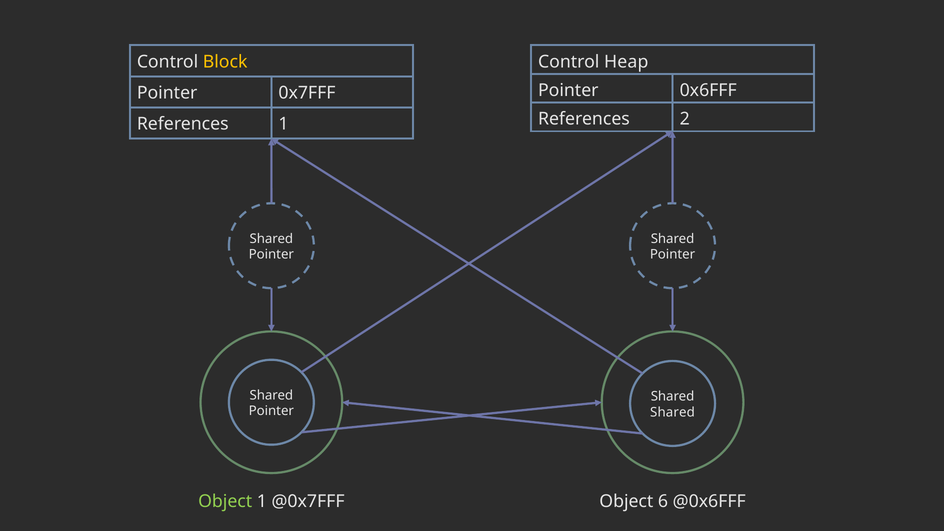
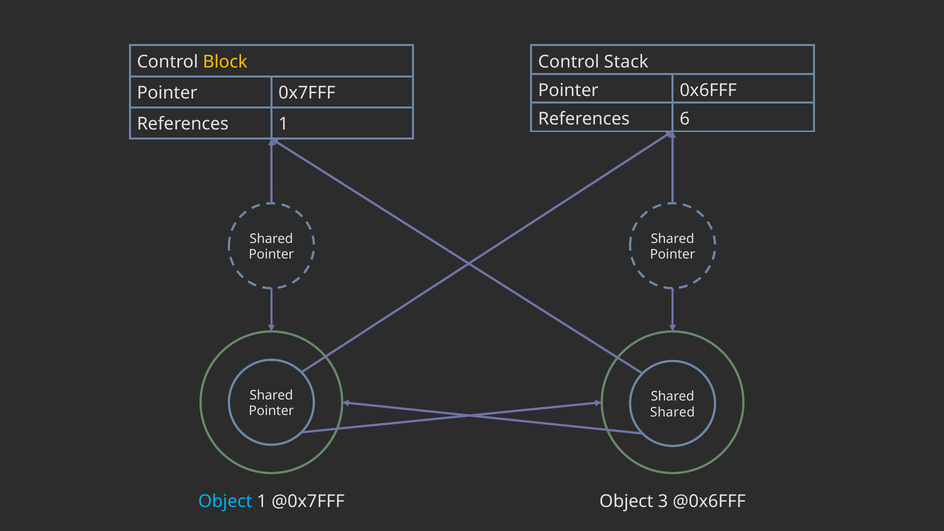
Heap: Heap -> Stack
2: 2 -> 6
Object at (225, 501) colour: light green -> light blue
6: 6 -> 3
